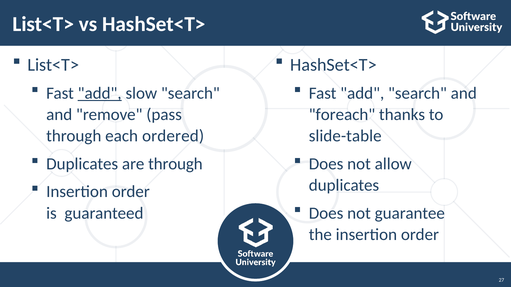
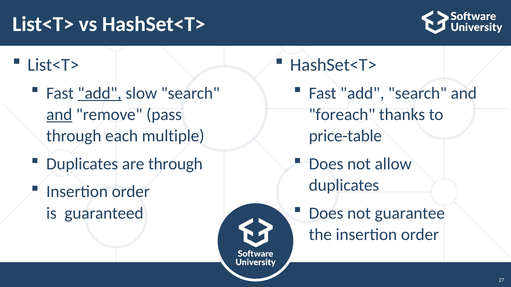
and at (59, 115) underline: none -> present
ordered: ordered -> multiple
slide-table: slide-table -> price-table
